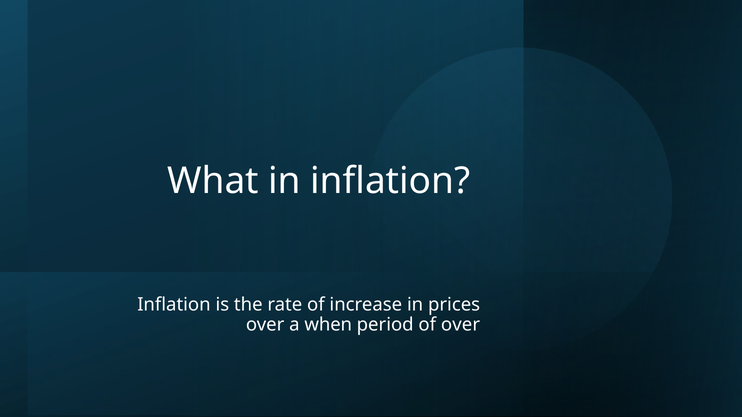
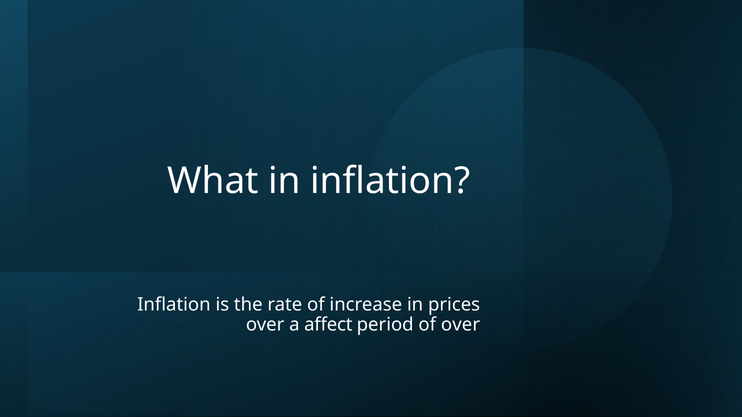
when: when -> affect
